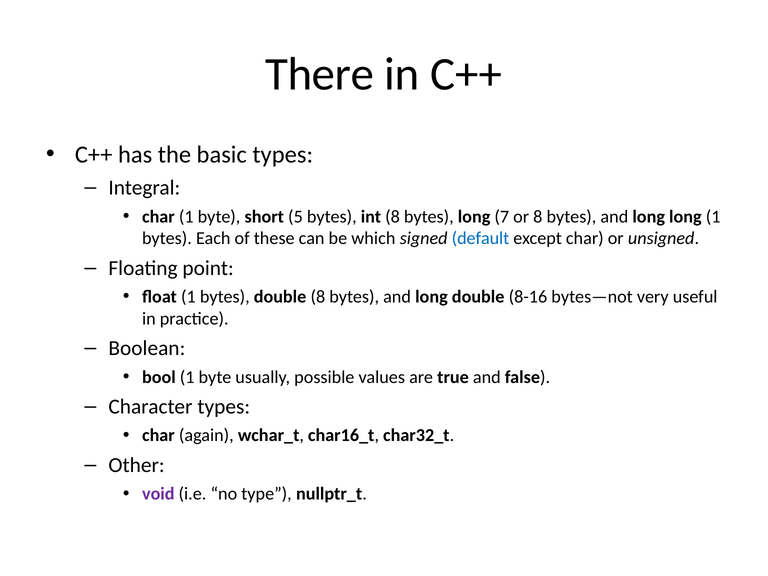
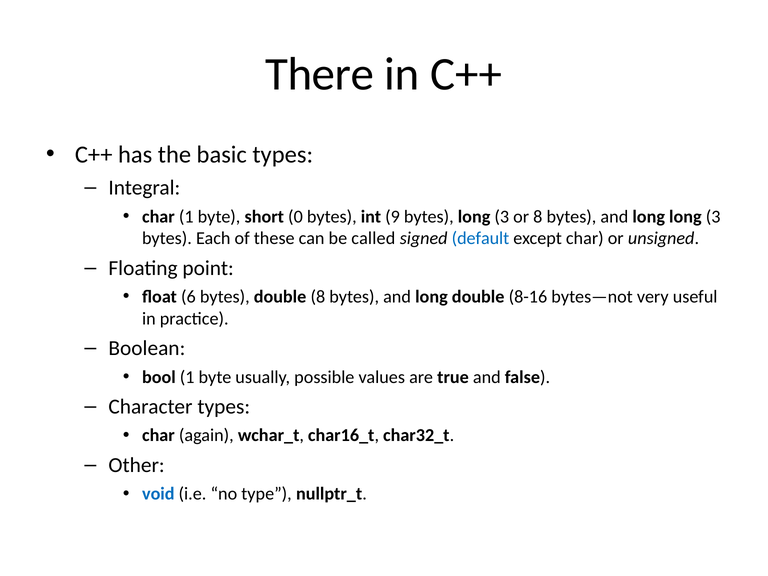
5: 5 -> 0
int 8: 8 -> 9
bytes long 7: 7 -> 3
long long 1: 1 -> 3
which: which -> called
float 1: 1 -> 6
void colour: purple -> blue
